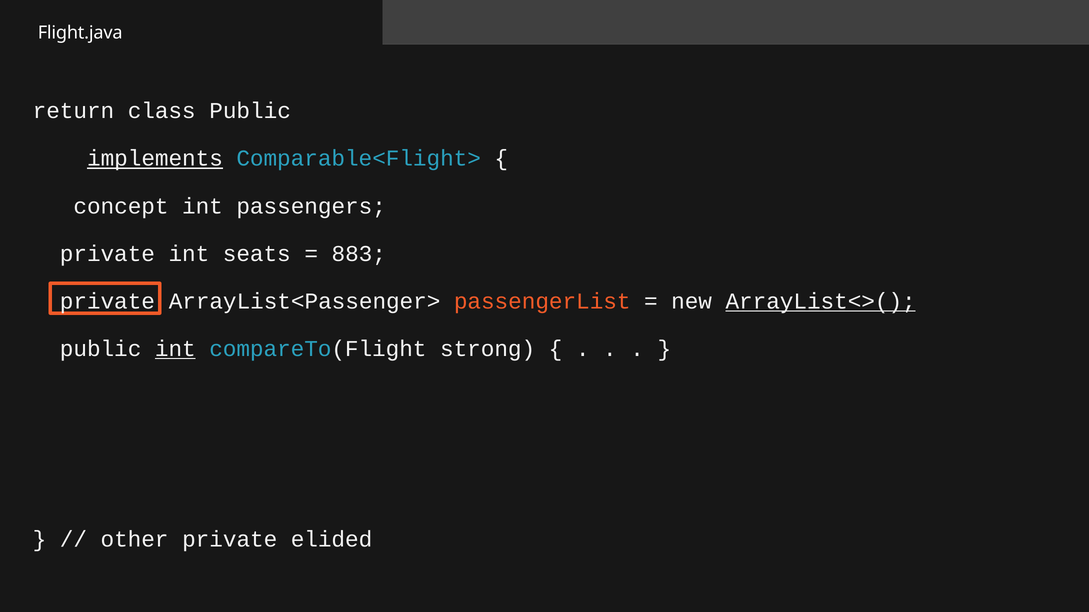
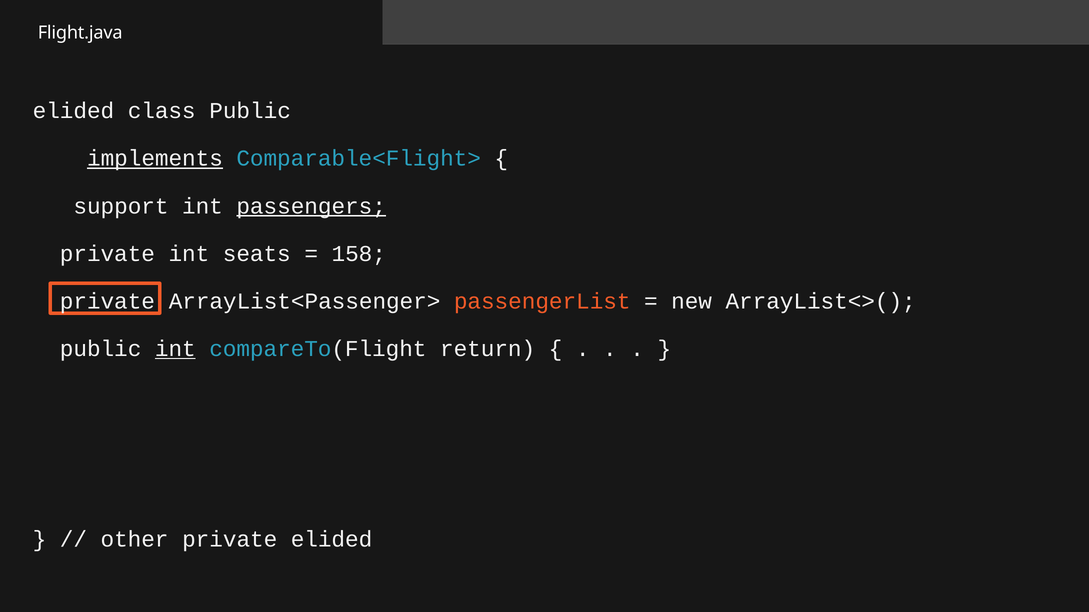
return at (73, 111): return -> elided
concept: concept -> support
passengers underline: none -> present
883: 883 -> 158
ArrayList<>( underline: present -> none
strong: strong -> return
